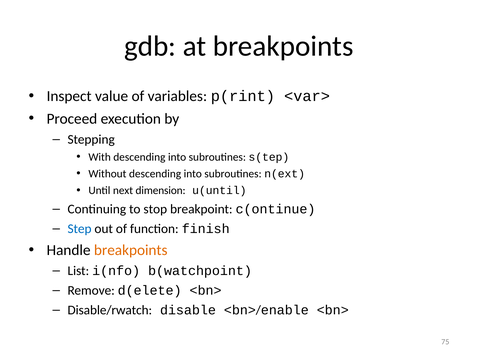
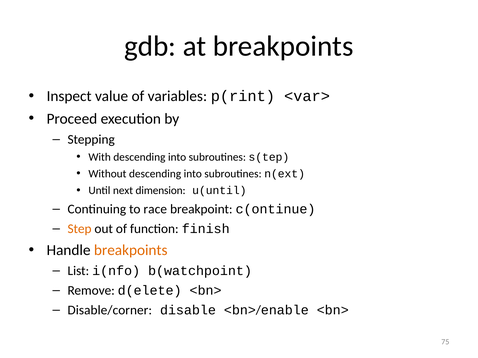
stop: stop -> race
Step colour: blue -> orange
Disable/rwatch: Disable/rwatch -> Disable/corner
